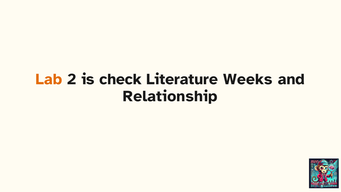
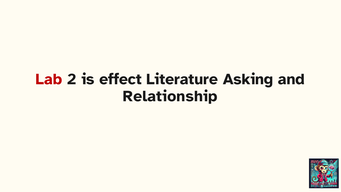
Lab colour: orange -> red
check: check -> effect
Weeks: Weeks -> Asking
